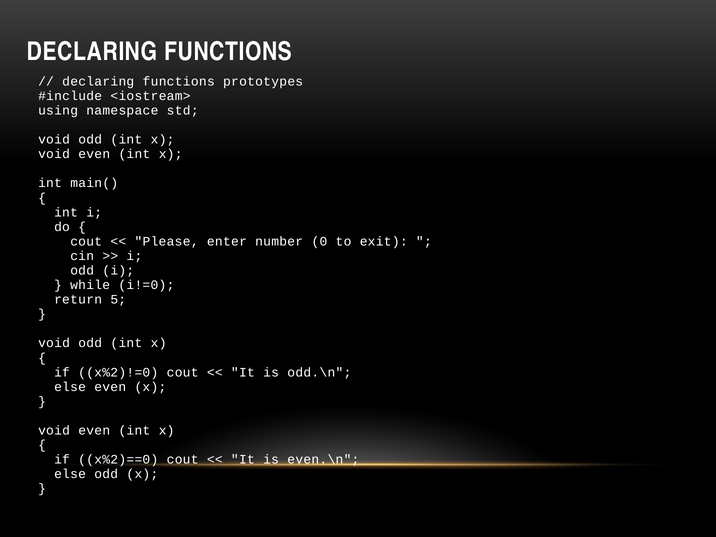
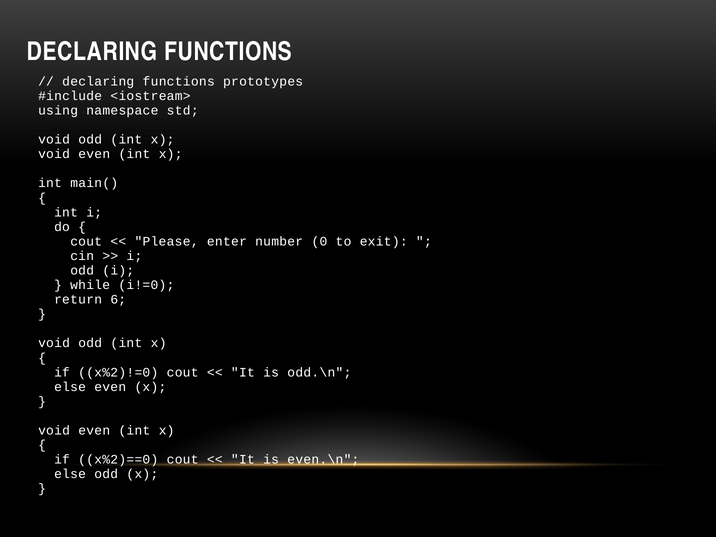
5: 5 -> 6
